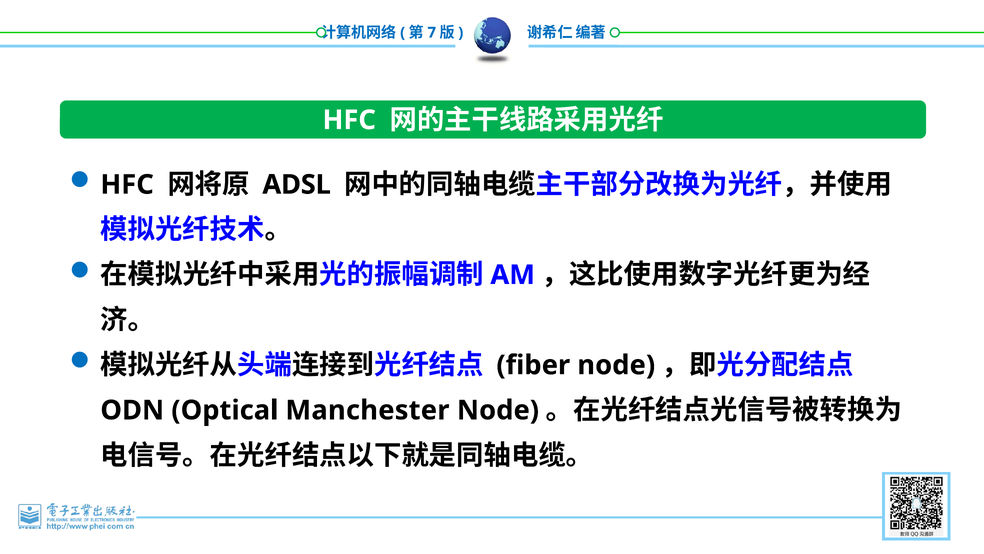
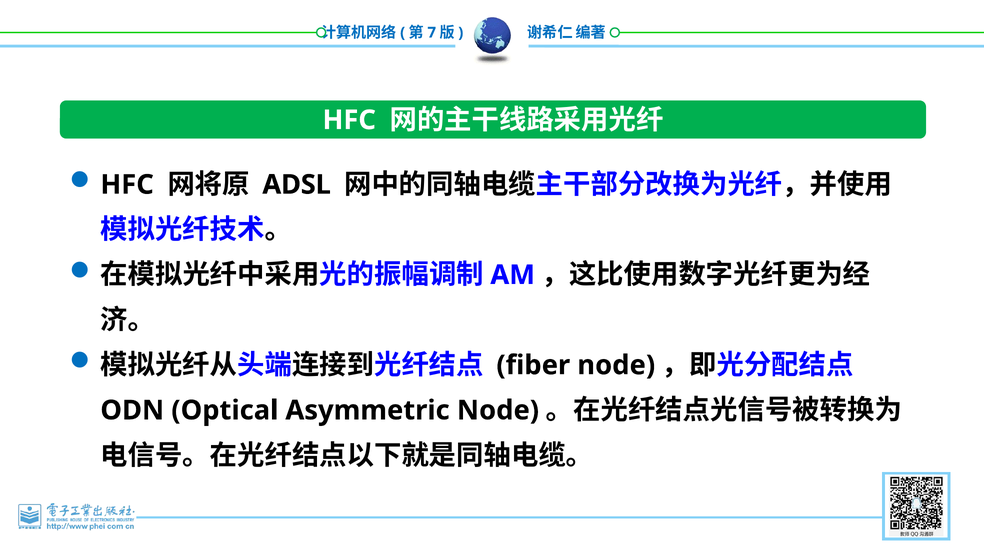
Manchester: Manchester -> Asymmetric
